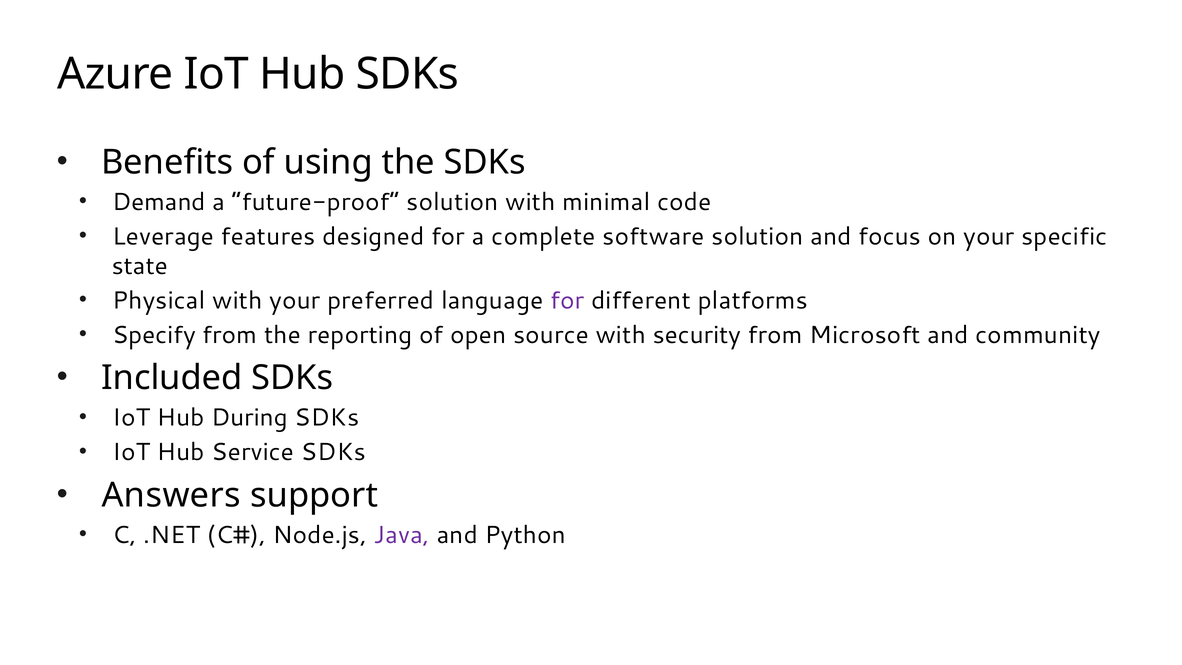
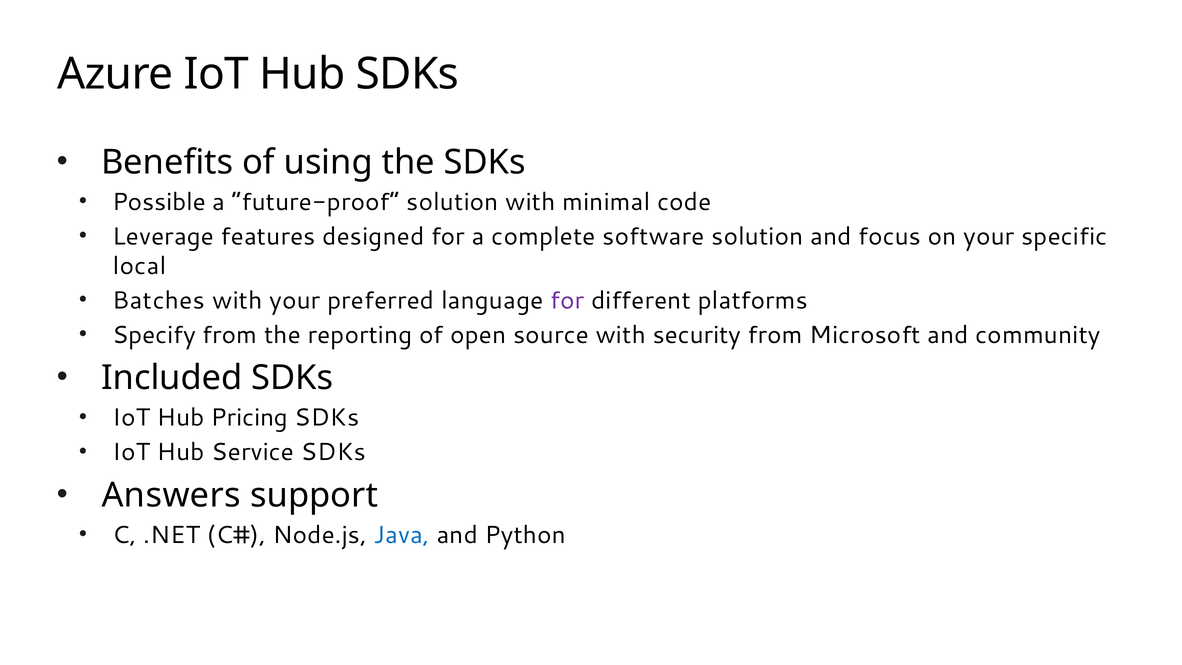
Demand: Demand -> Possible
state: state -> local
Physical: Physical -> Batches
During: During -> Pricing
Java colour: purple -> blue
